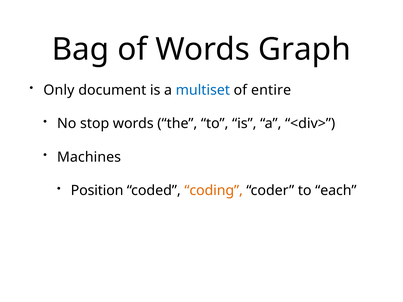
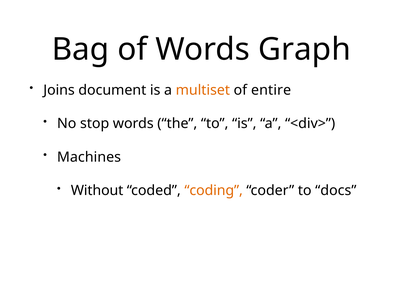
Only: Only -> Joins
multiset colour: blue -> orange
Position: Position -> Without
each: each -> docs
